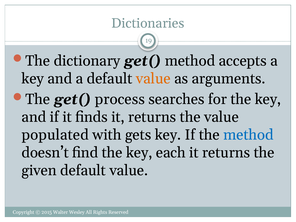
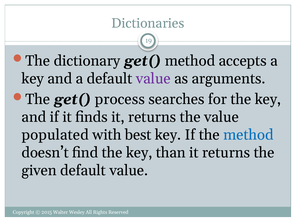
value at (153, 79) colour: orange -> purple
gets: gets -> best
each: each -> than
